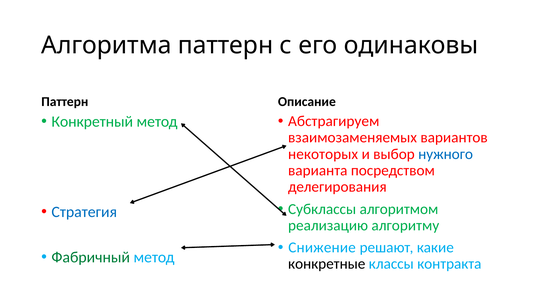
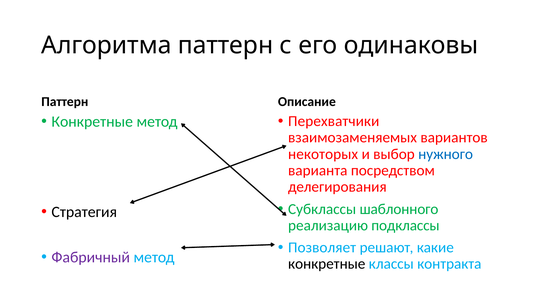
Конкретный at (92, 122): Конкретный -> Конкретные
Абстрагируем: Абстрагируем -> Перехватчики
алгоритмом: алгоритмом -> шаблонного
Стратегия colour: blue -> black
алгоритму: алгоритму -> подклассы
Снижение: Снижение -> Позволяет
Фабричный colour: green -> purple
